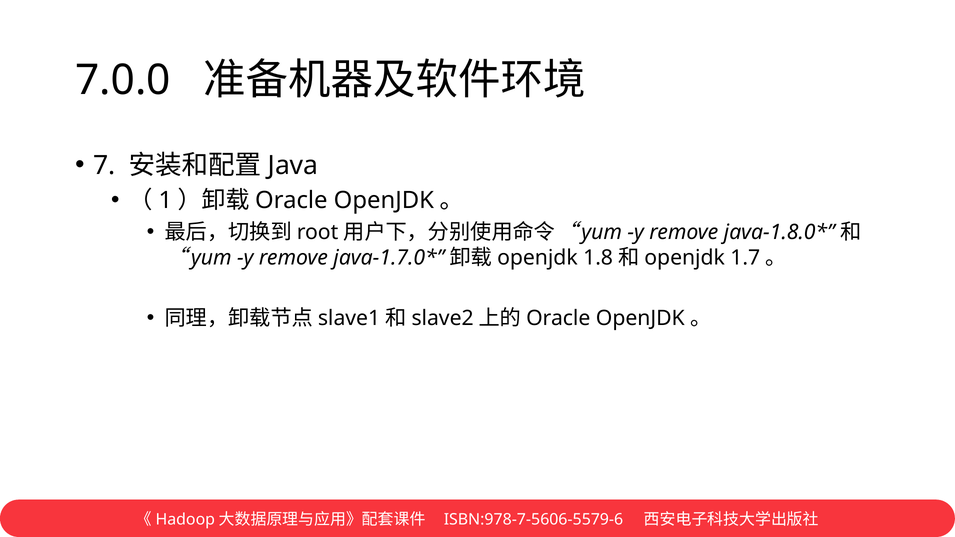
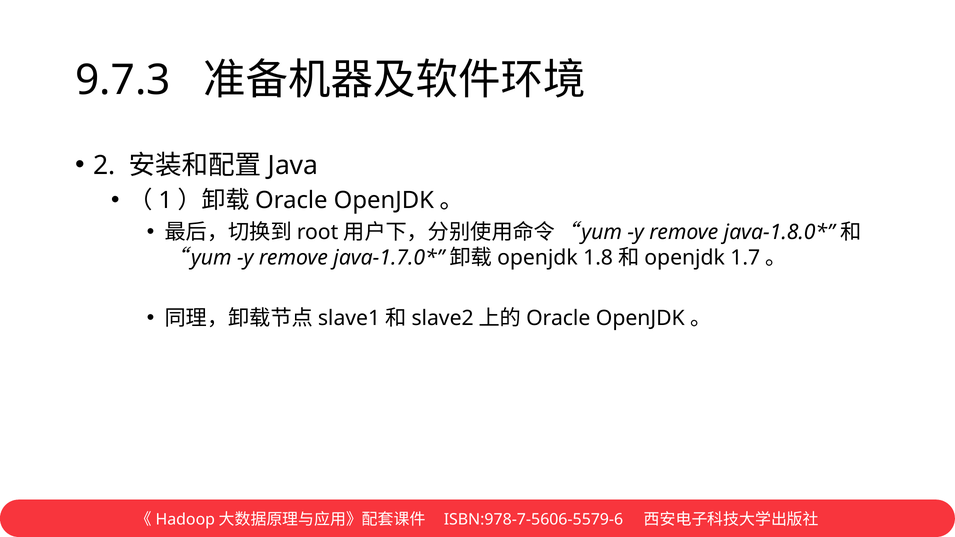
7.0.0: 7.0.0 -> 9.7.3
7: 7 -> 2
